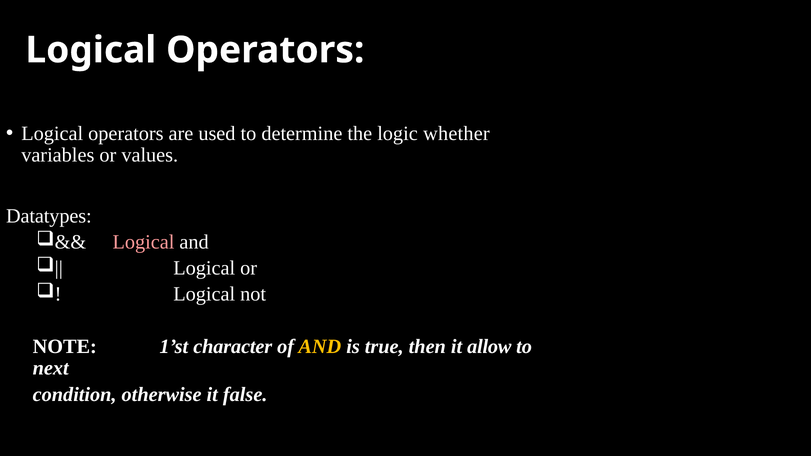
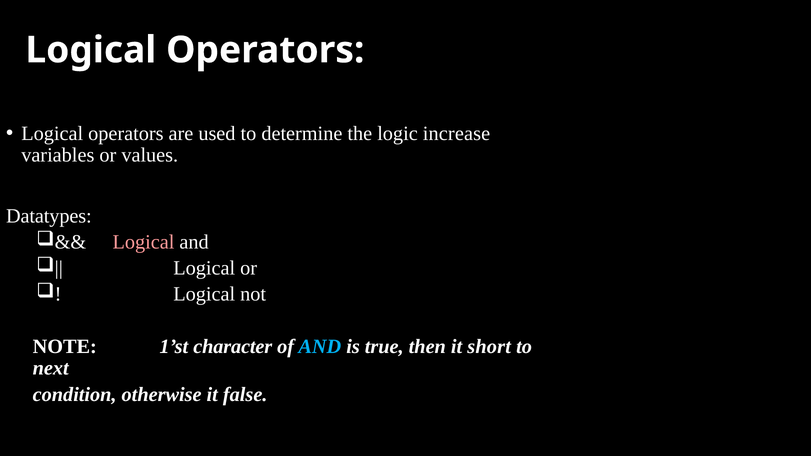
whether: whether -> increase
AND at (320, 347) colour: yellow -> light blue
allow: allow -> short
